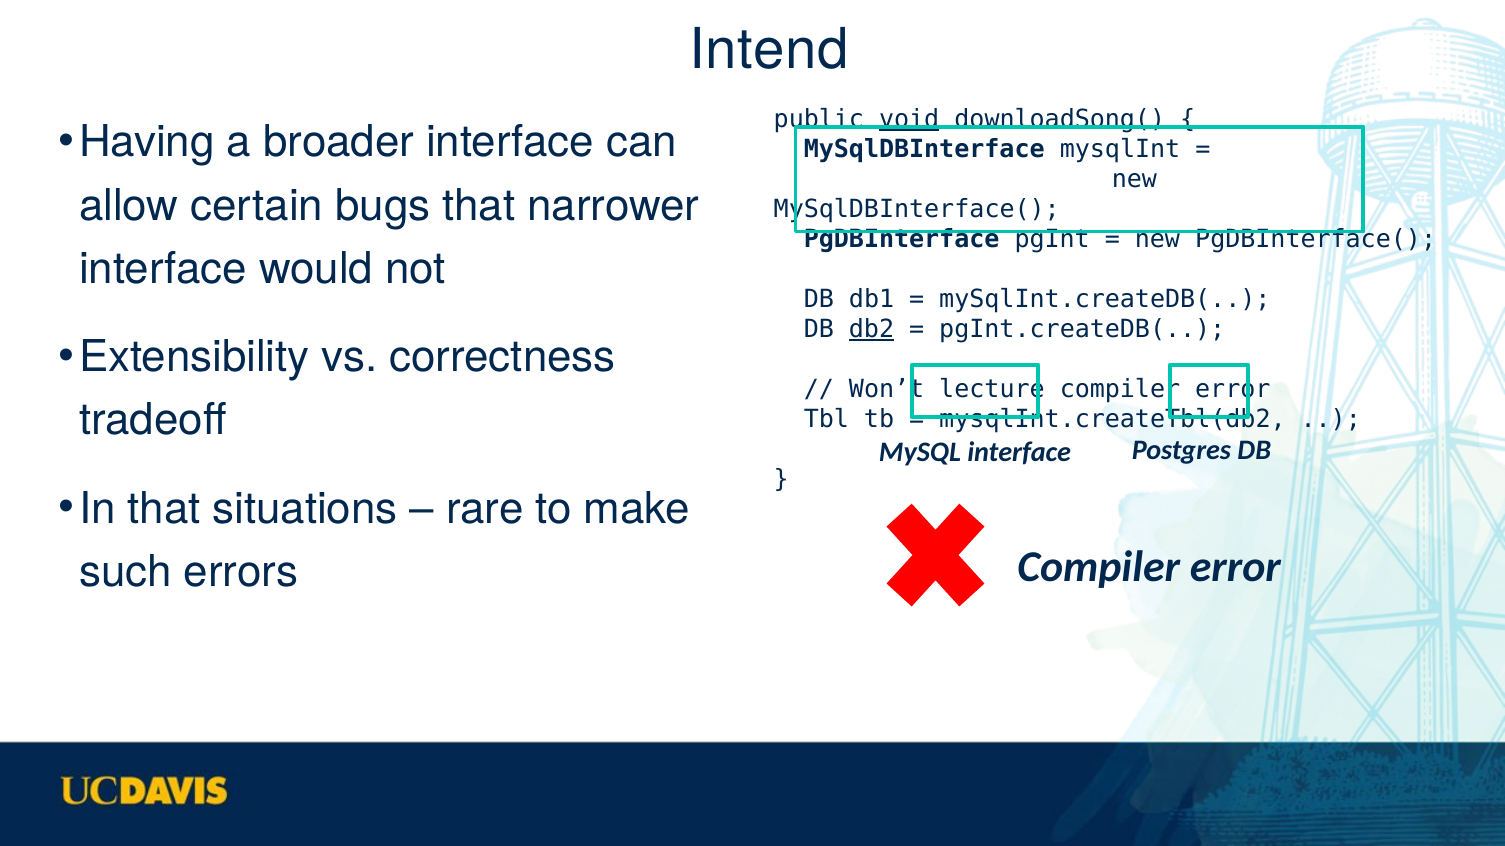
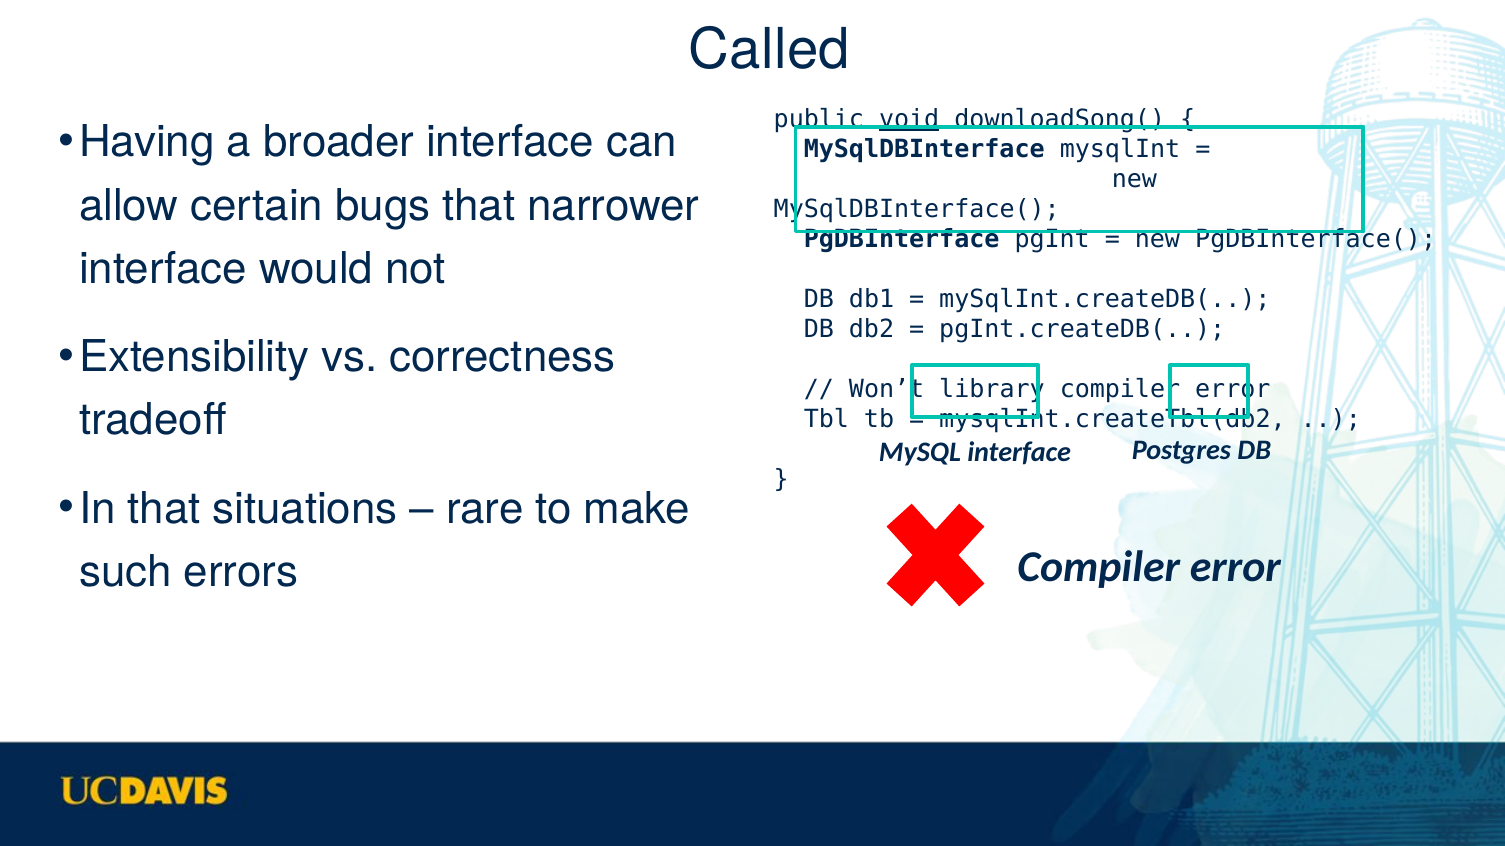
Intend: Intend -> Called
db2 underline: present -> none
lecture: lecture -> library
